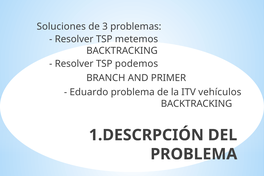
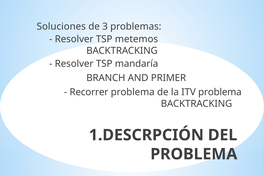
podemos: podemos -> mandaría
Eduardo: Eduardo -> Recorrer
ITV vehículos: vehículos -> problema
